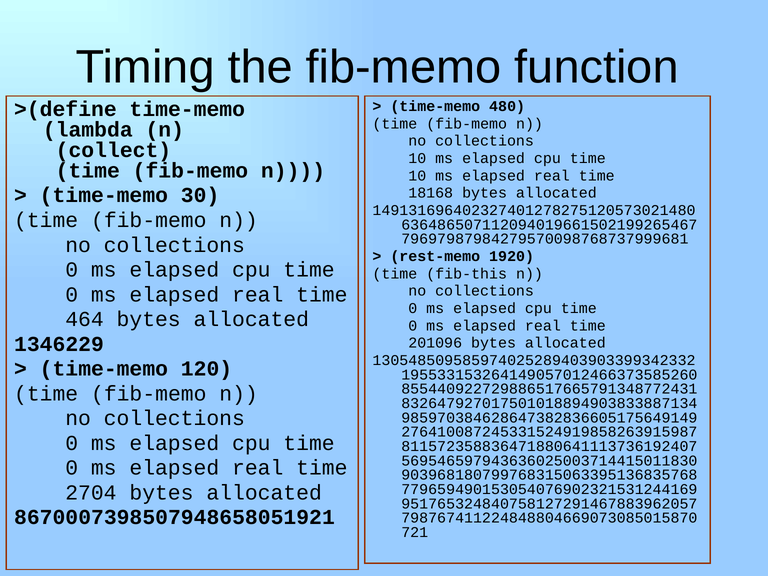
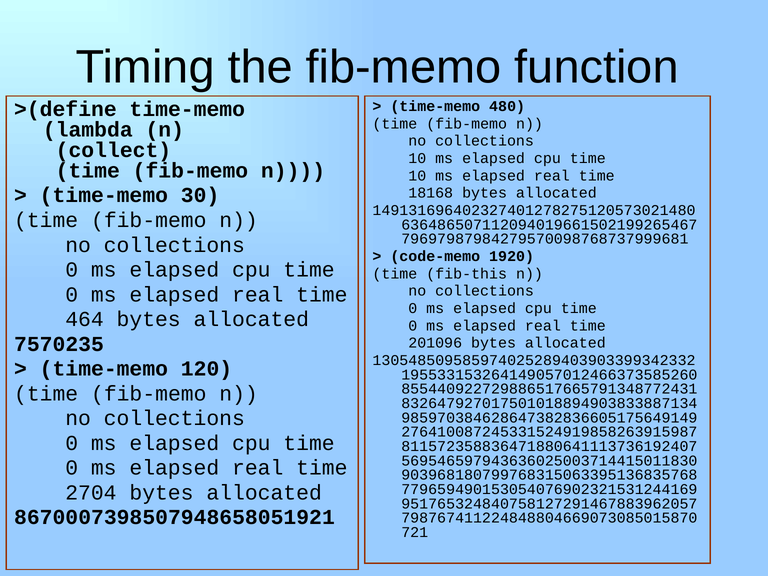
rest-memo: rest-memo -> code-memo
1346229: 1346229 -> 7570235
